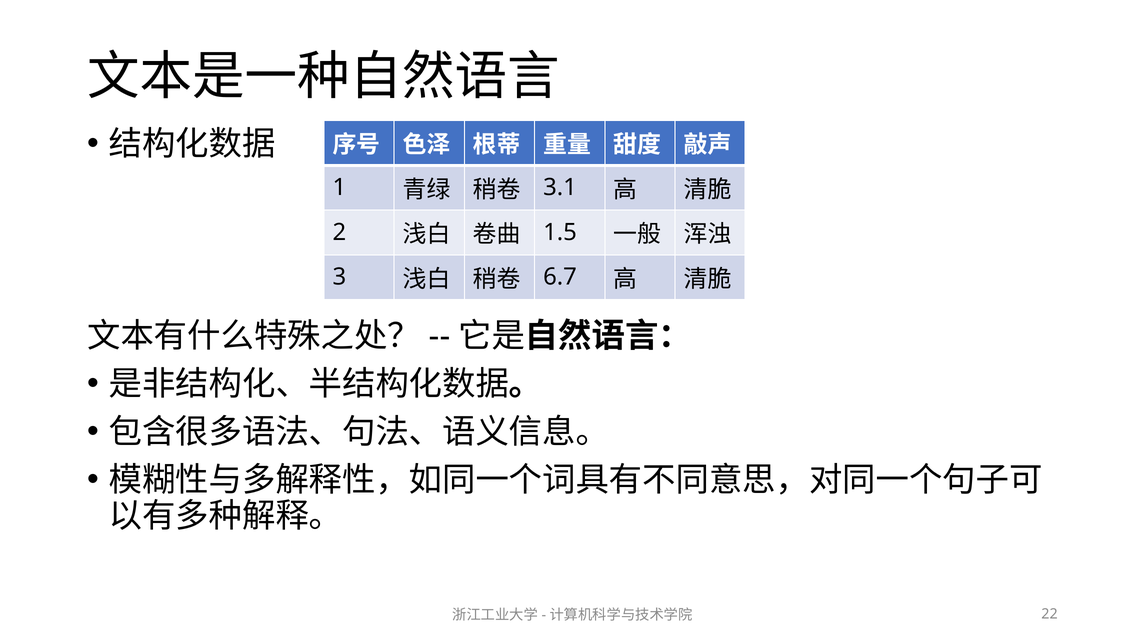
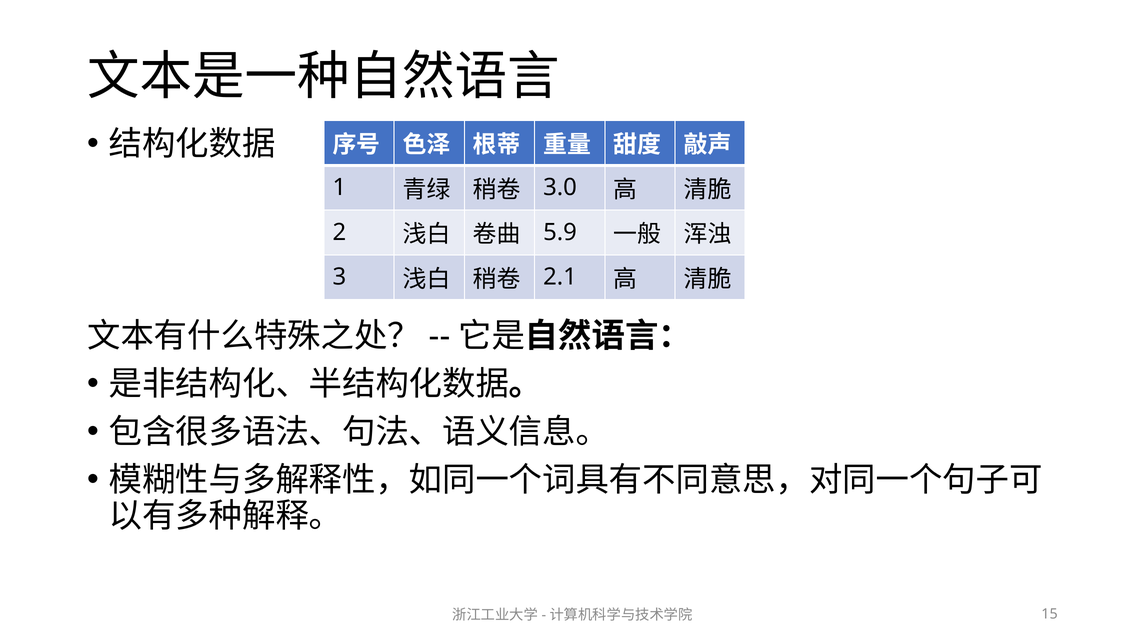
3.1: 3.1 -> 3.0
1.5: 1.5 -> 5.9
6.7: 6.7 -> 2.1
22: 22 -> 15
